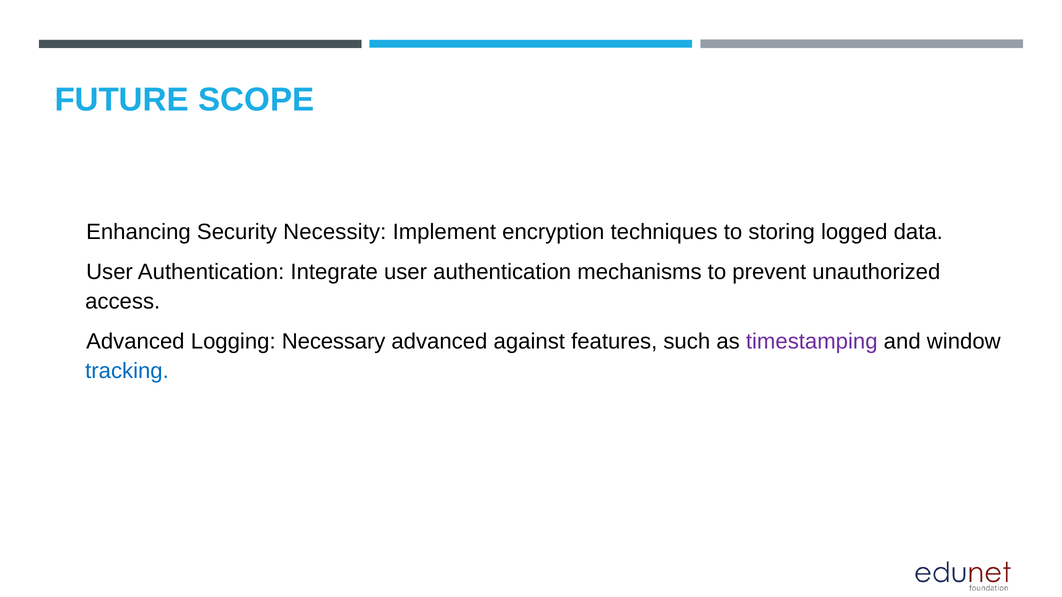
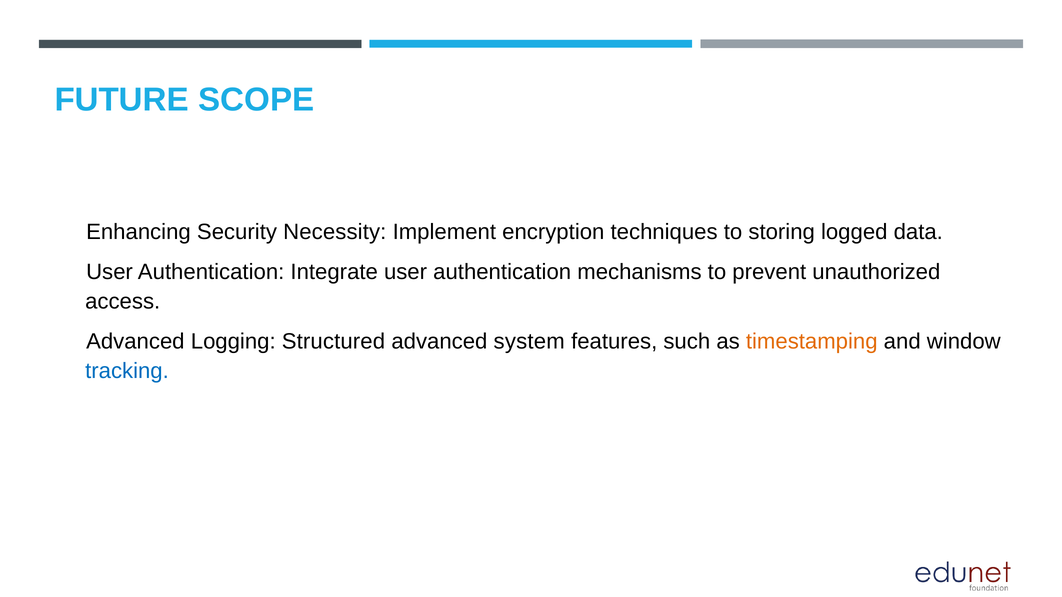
Necessary: Necessary -> Structured
against: against -> system
timestamping colour: purple -> orange
